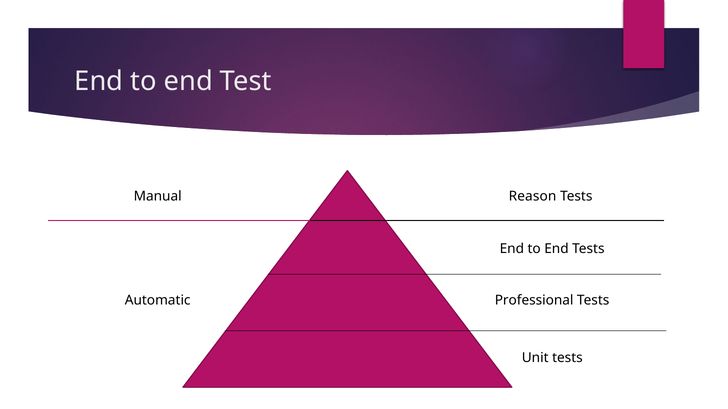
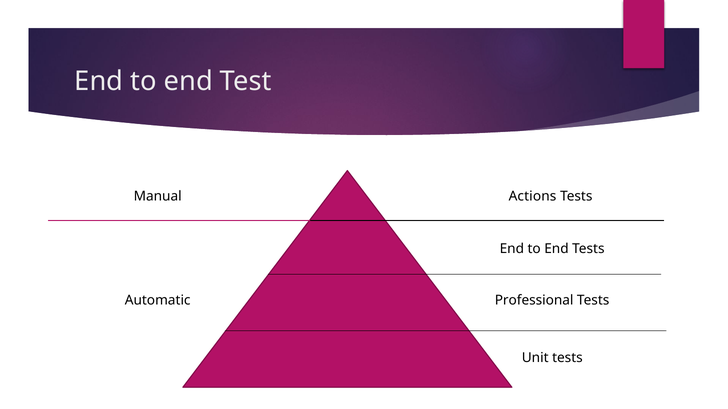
Reason: Reason -> Actions
